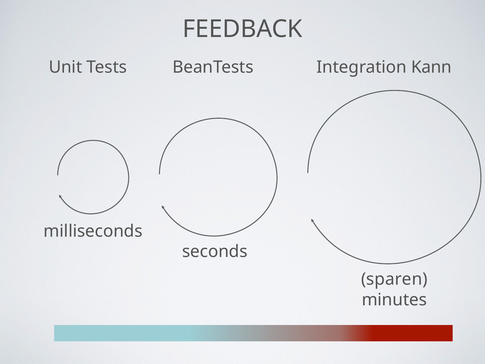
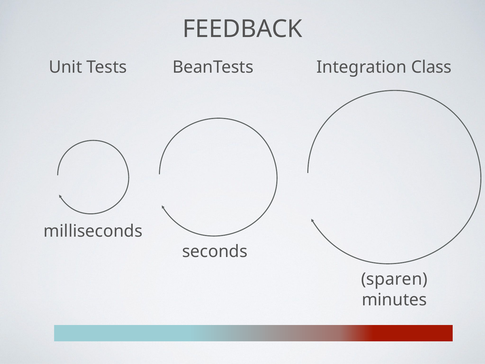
Kann: Kann -> Class
